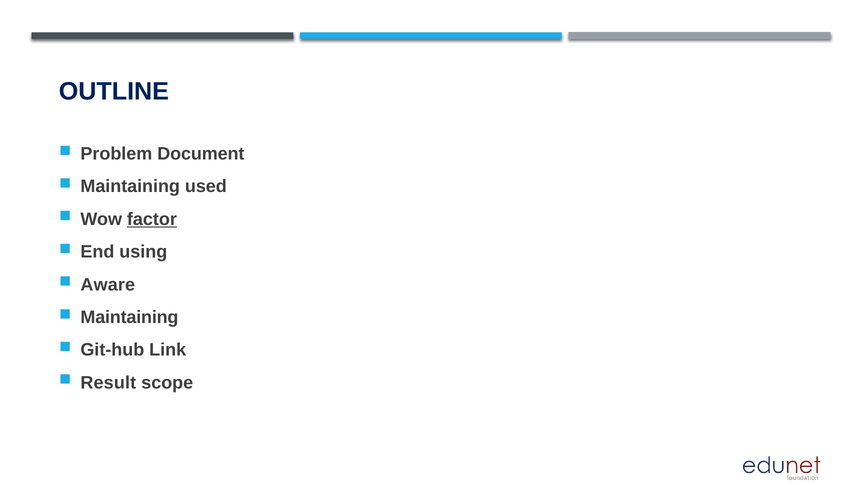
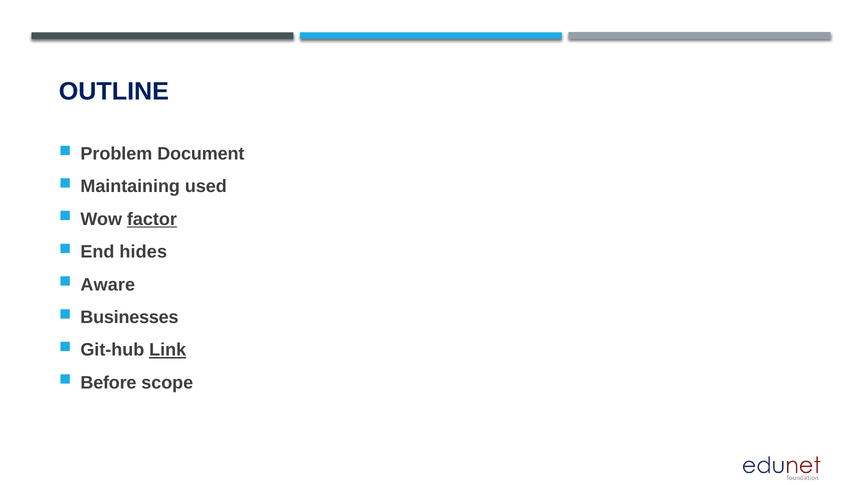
using: using -> hides
Maintaining at (129, 317): Maintaining -> Businesses
Link underline: none -> present
Result: Result -> Before
